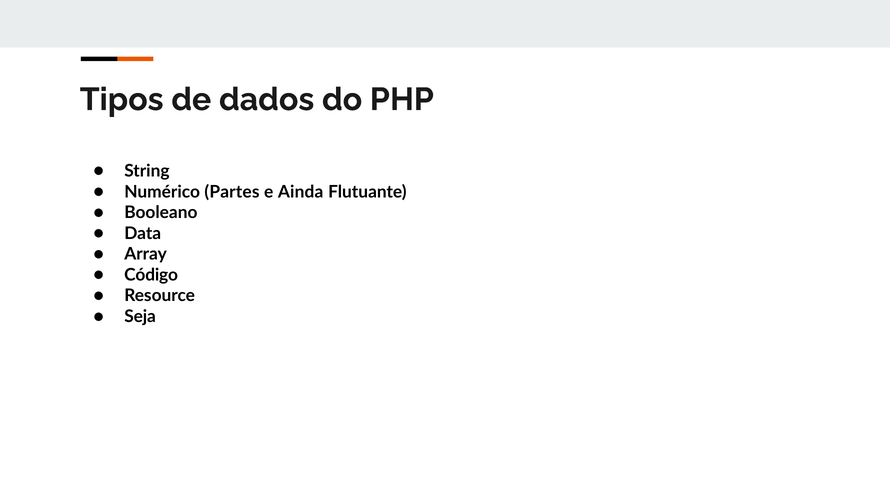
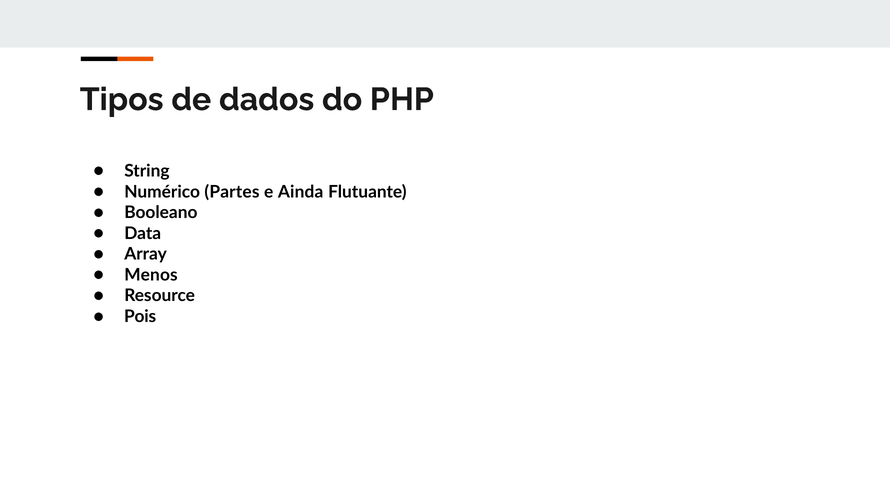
Código: Código -> Menos
Seja: Seja -> Pois
